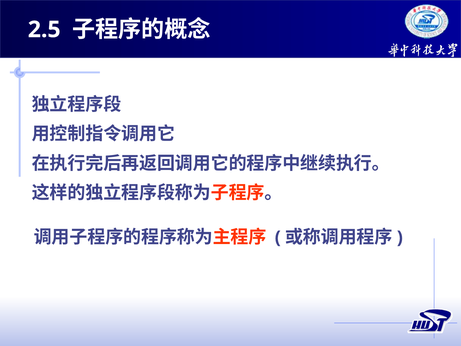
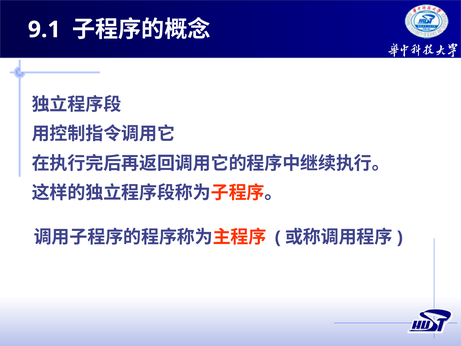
2.5: 2.5 -> 9.1
